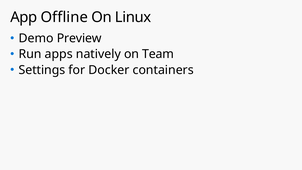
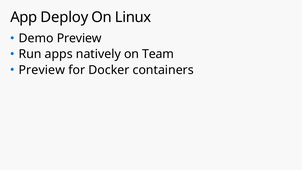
Offline: Offline -> Deploy
Settings at (42, 70): Settings -> Preview
